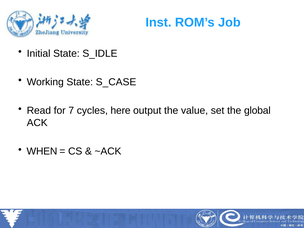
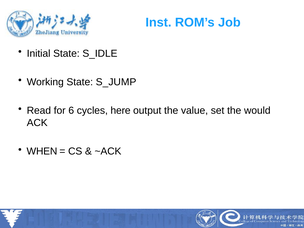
S_CASE: S_CASE -> S_JUMP
7: 7 -> 6
global: global -> would
